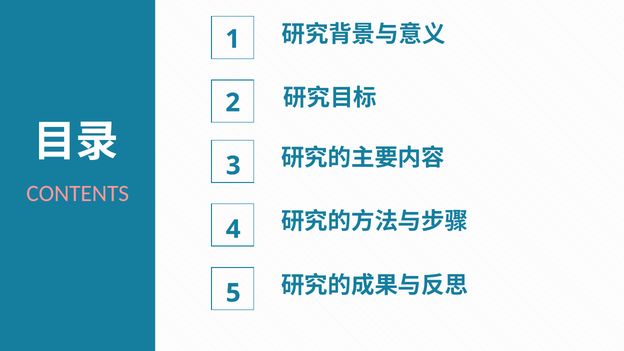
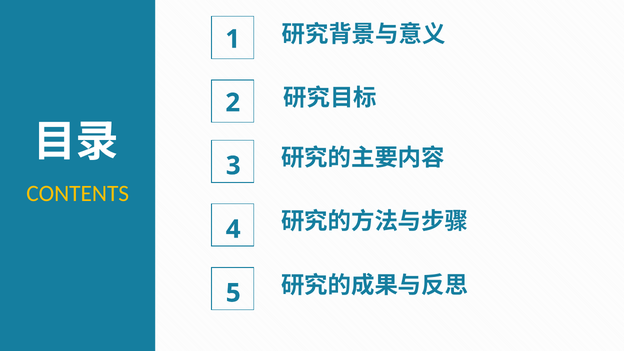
CONTENTS colour: pink -> yellow
